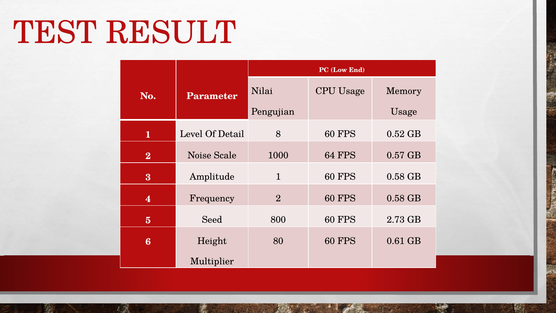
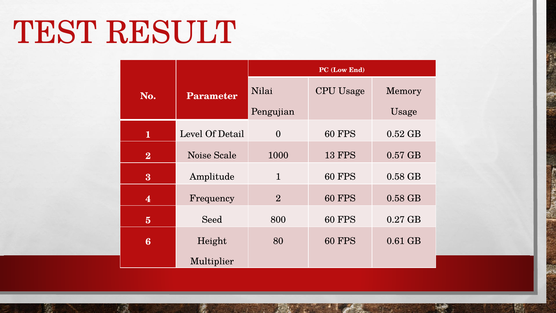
8: 8 -> 0
64: 64 -> 13
2.73: 2.73 -> 0.27
